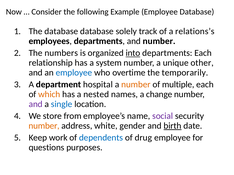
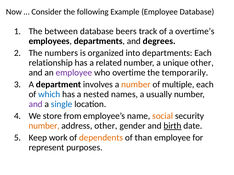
The database: database -> between
solely: solely -> beers
relations’s: relations’s -> overtime’s
and number: number -> degrees
into underline: present -> none
system: system -> related
employee at (74, 73) colour: blue -> purple
hospital: hospital -> involves
which colour: orange -> blue
change: change -> usually
social colour: purple -> orange
address white: white -> other
dependents colour: blue -> orange
drug: drug -> than
questions: questions -> represent
